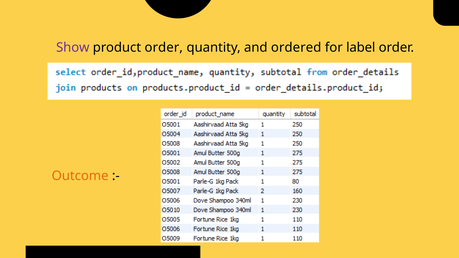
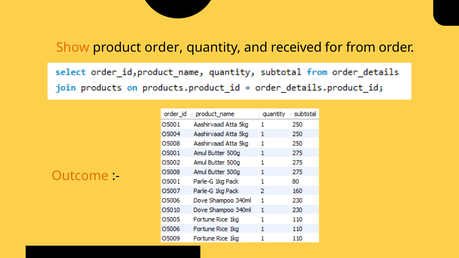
Show colour: purple -> orange
ordered: ordered -> received
label: label -> from
